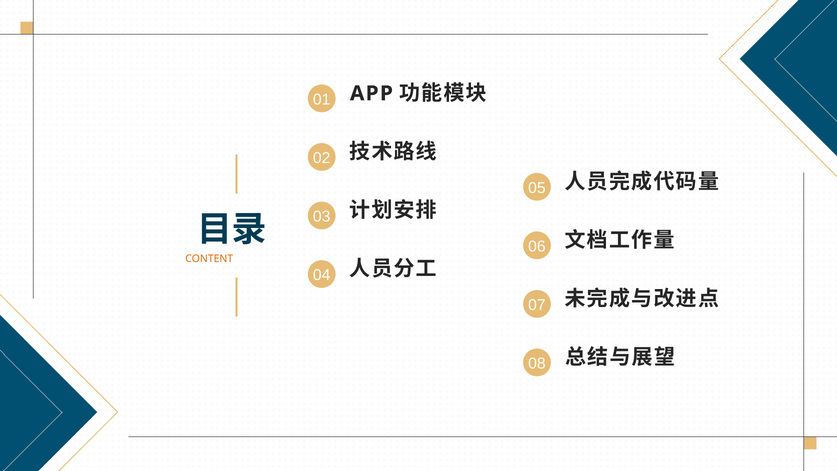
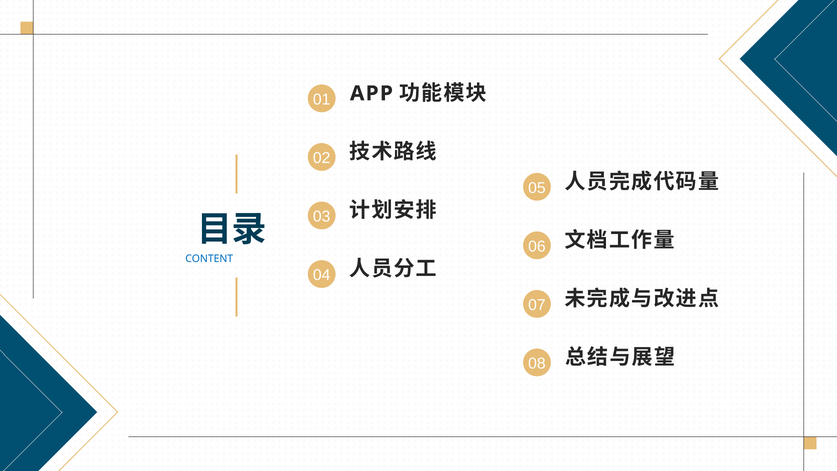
CONTENT colour: orange -> blue
